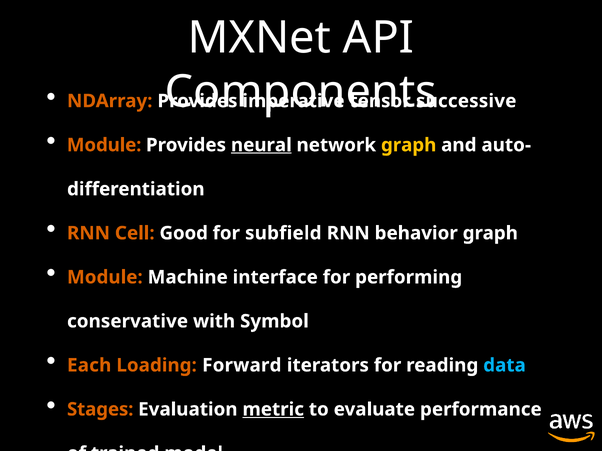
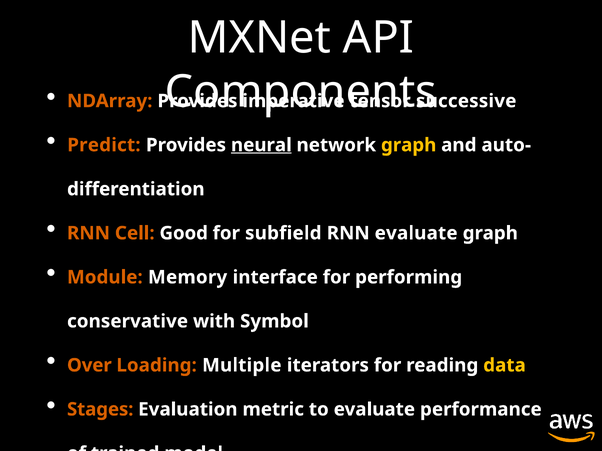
Module at (104, 145): Module -> Predict
RNN behavior: behavior -> evaluate
Machine: Machine -> Memory
Each: Each -> Over
Forward: Forward -> Multiple
data colour: light blue -> yellow
metric underline: present -> none
